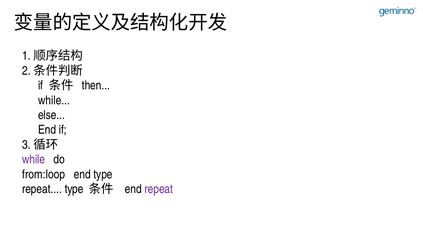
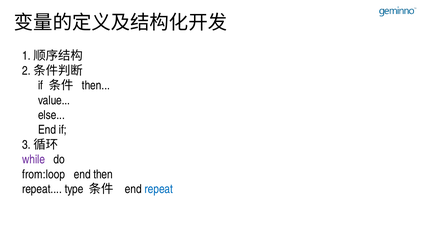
while at (54, 100): while -> value
end type: type -> then
repeat at (159, 189) colour: purple -> blue
